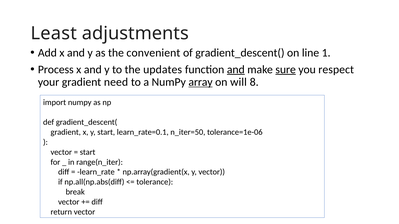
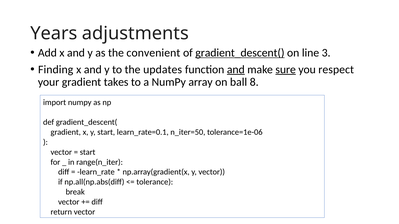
Least: Least -> Years
gradient_descent( at (240, 53) underline: none -> present
1: 1 -> 3
Process: Process -> Finding
need: need -> takes
array underline: present -> none
will: will -> ball
